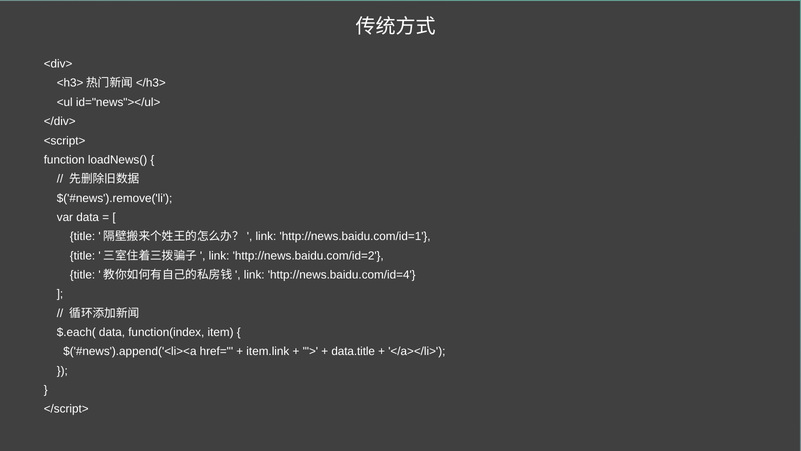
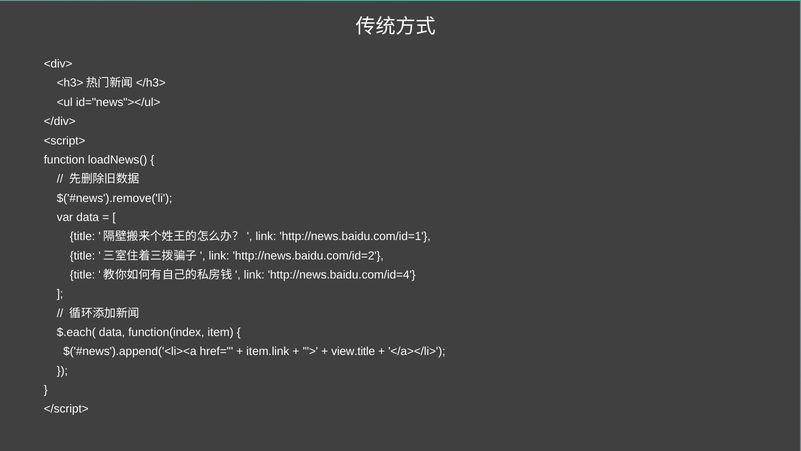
data.title: data.title -> view.title
